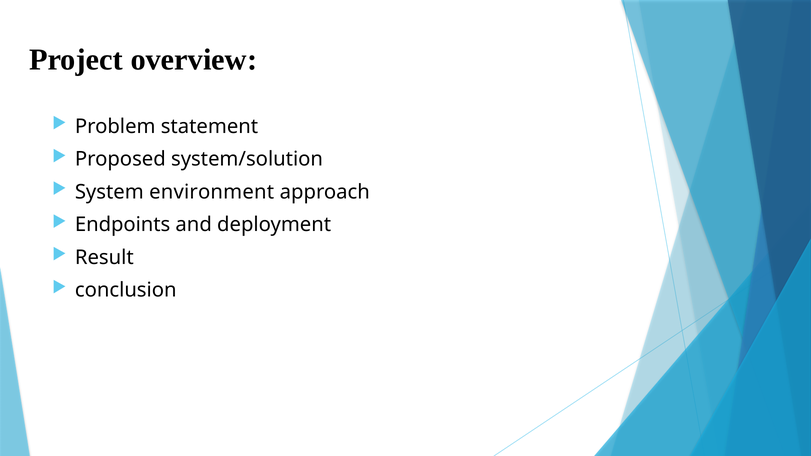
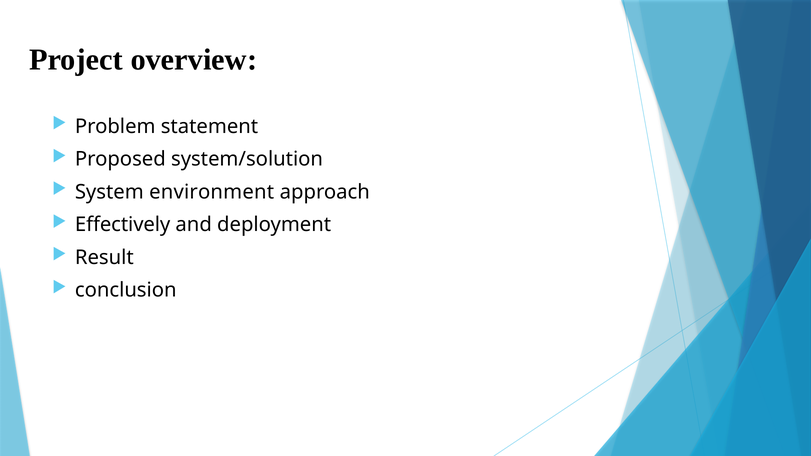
Endpoints: Endpoints -> Effectively
